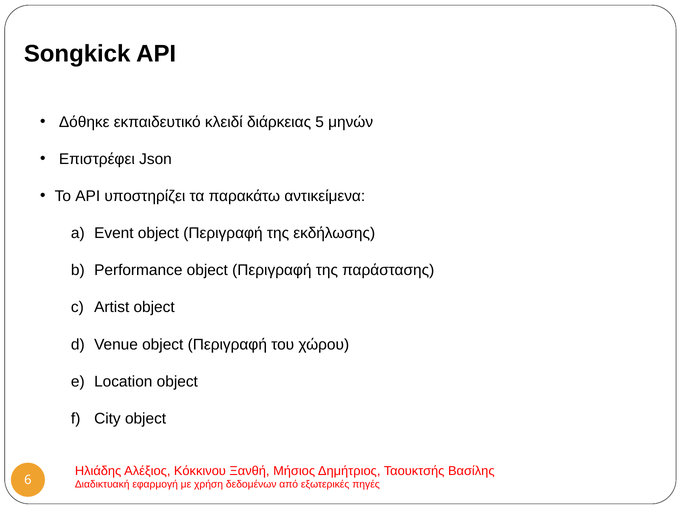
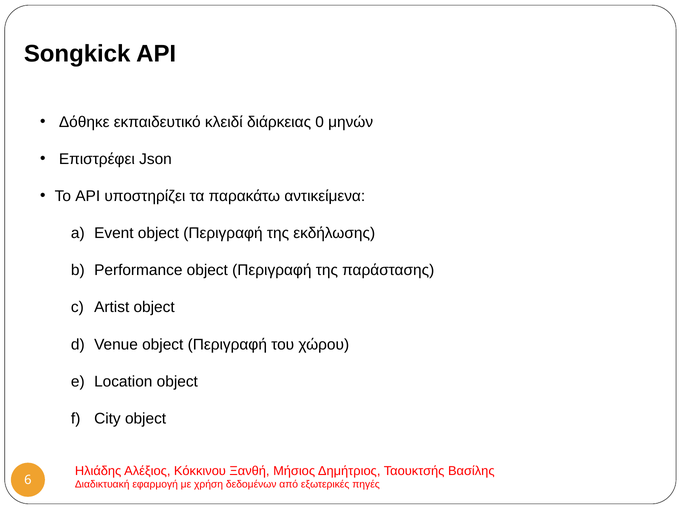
5: 5 -> 0
